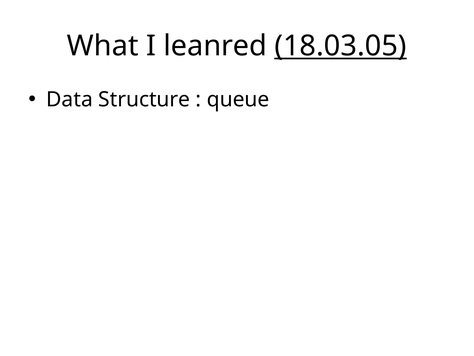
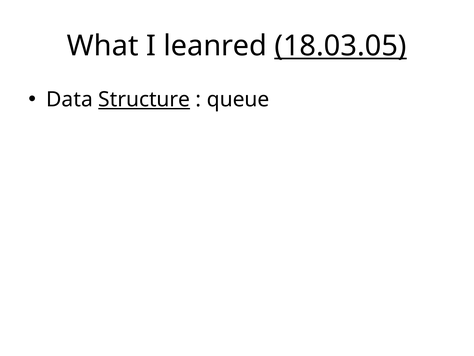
Structure underline: none -> present
